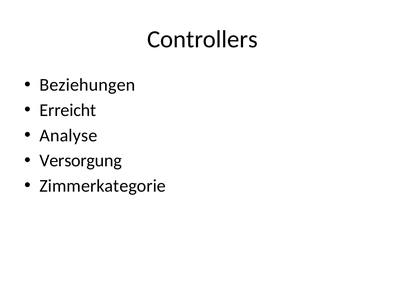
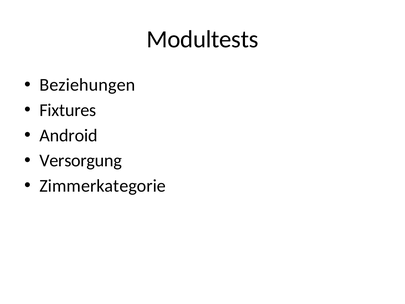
Controllers: Controllers -> Modultests
Erreicht: Erreicht -> Fixtures
Analyse: Analyse -> Android
